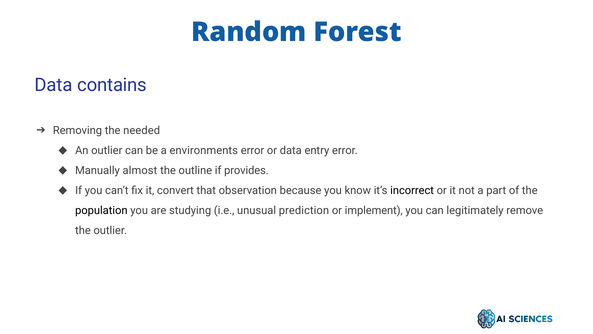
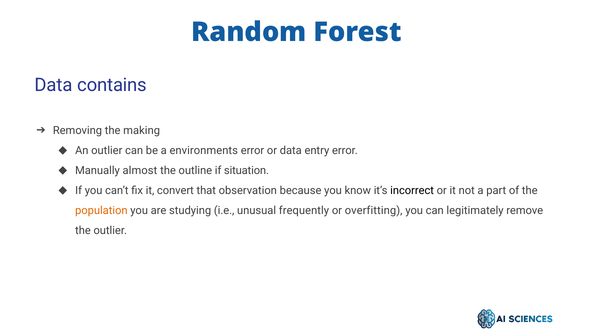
needed: needed -> making
provides: provides -> situation
population colour: black -> orange
prediction: prediction -> frequently
implement: implement -> overfitting
